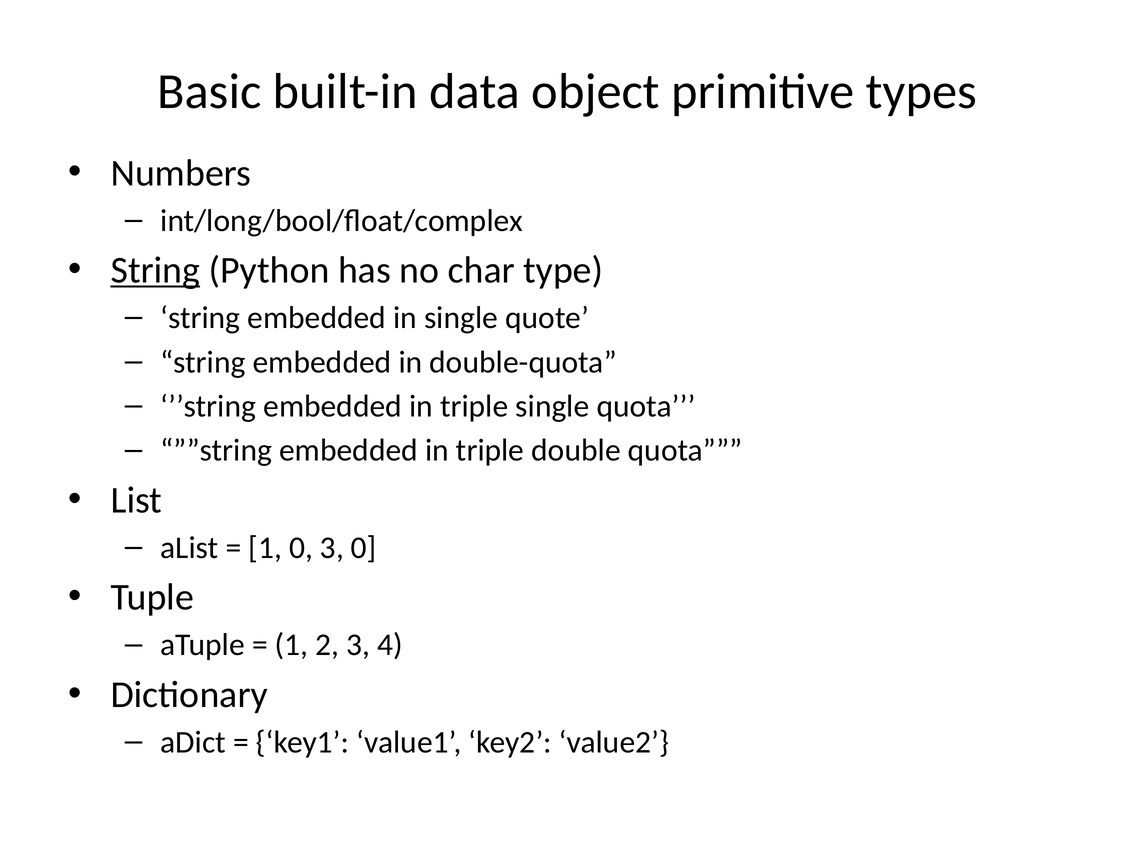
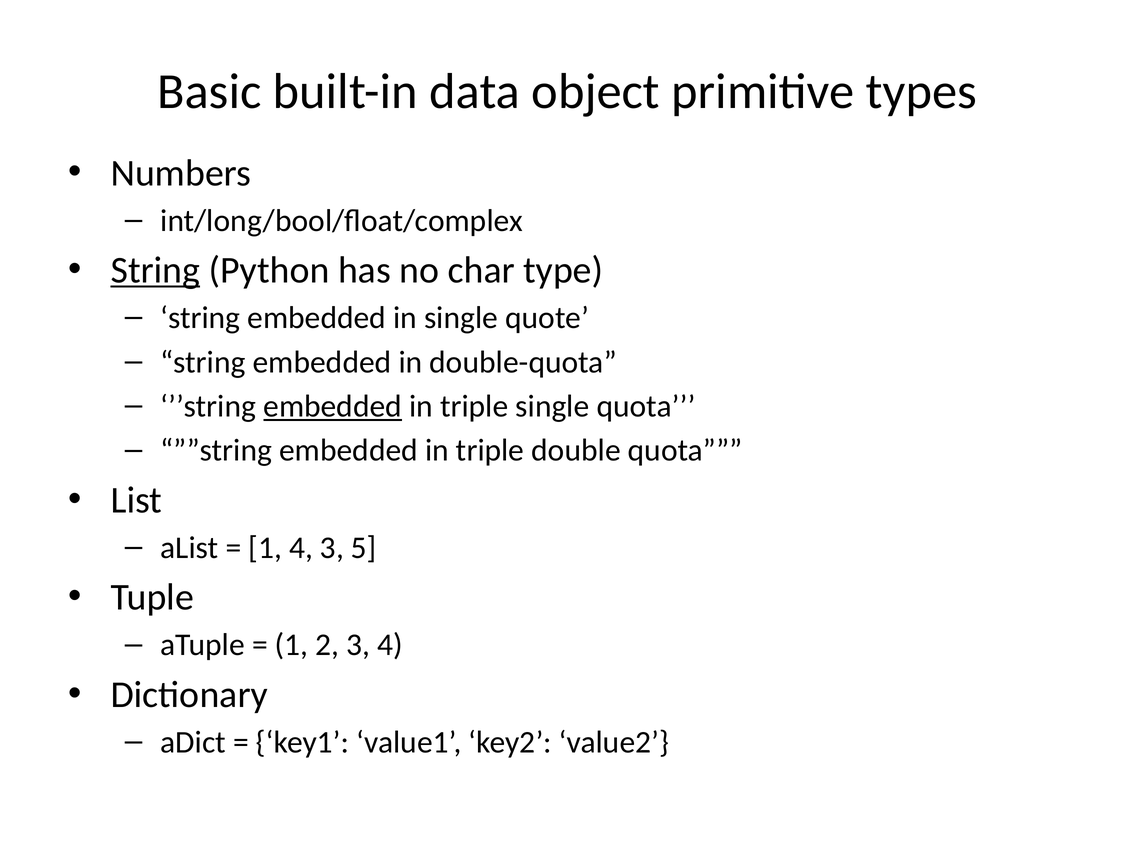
embedded at (333, 406) underline: none -> present
1 0: 0 -> 4
3 0: 0 -> 5
